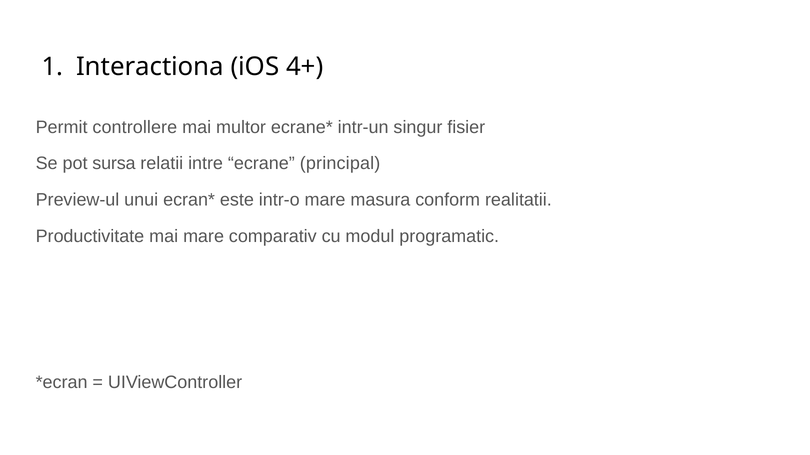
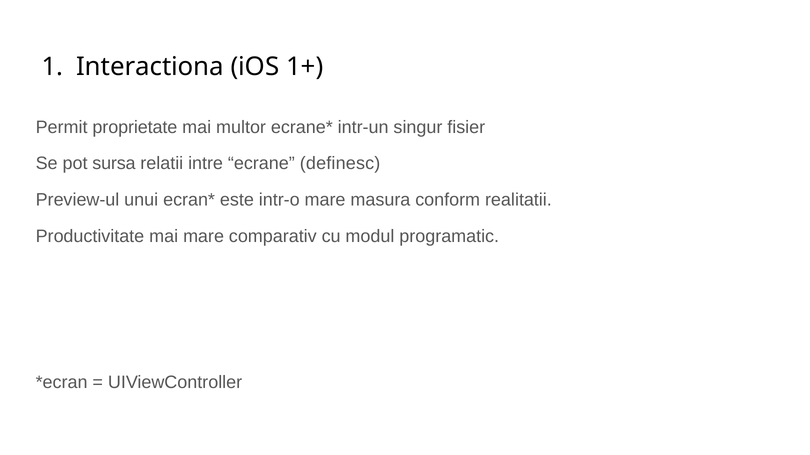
4+: 4+ -> 1+
controllere: controllere -> proprietate
principal: principal -> definesc
